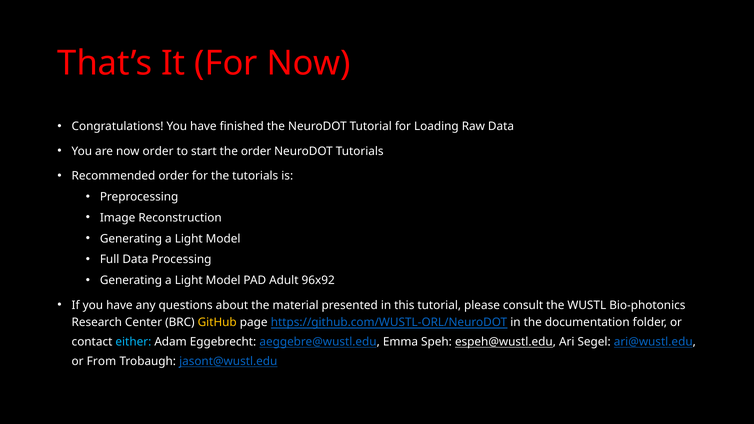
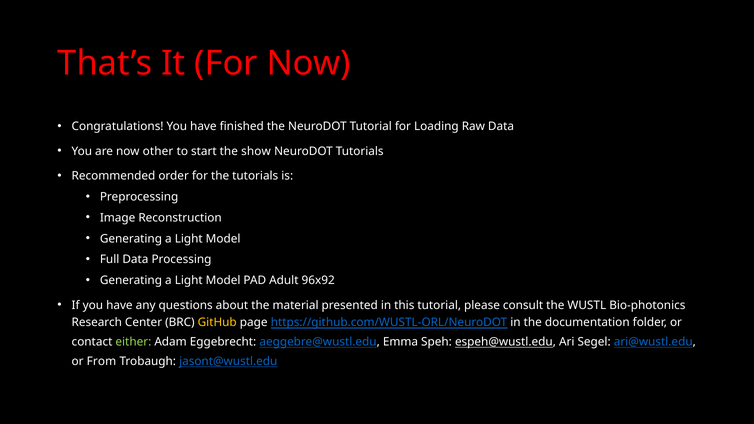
now order: order -> other
the order: order -> show
either colour: light blue -> light green
